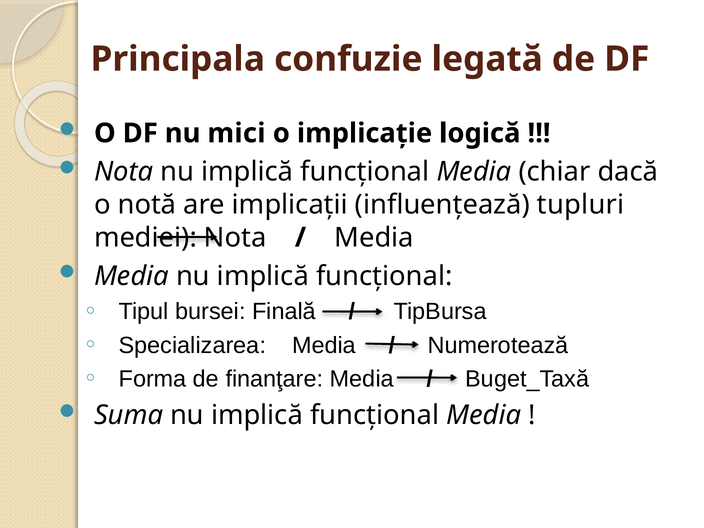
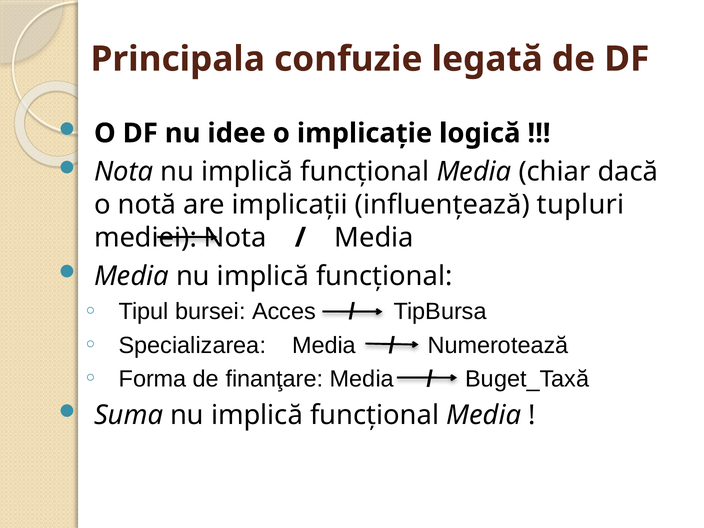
mici: mici -> idee
Finală: Finală -> Acces
